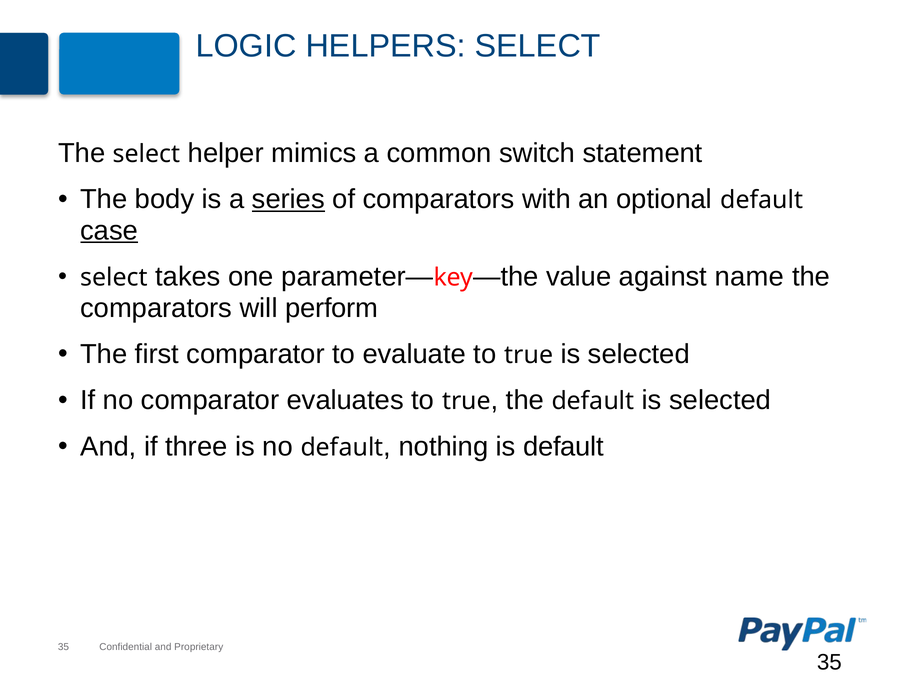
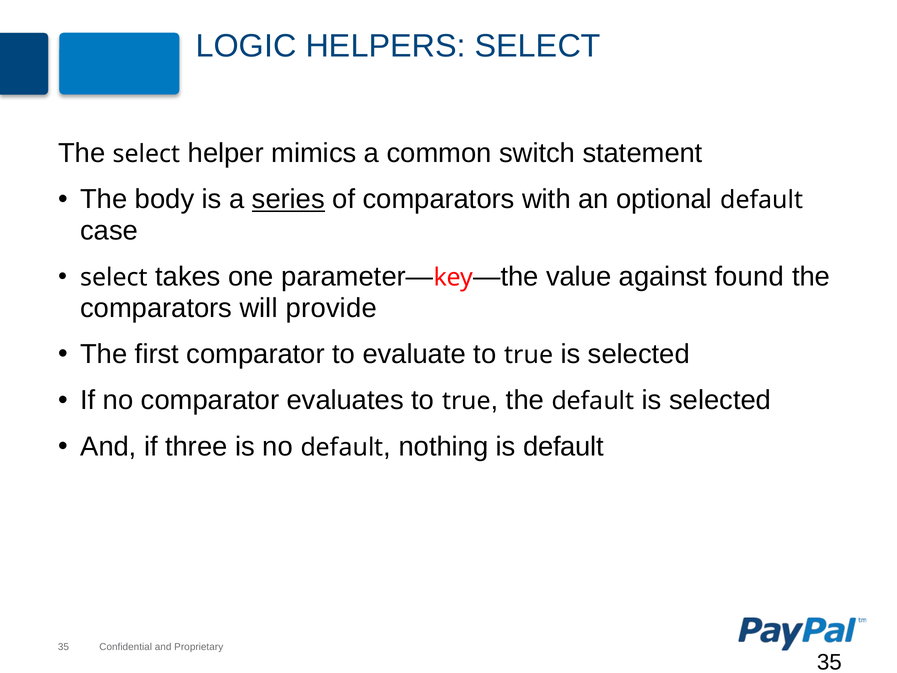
case underline: present -> none
name: name -> found
perform: perform -> provide
